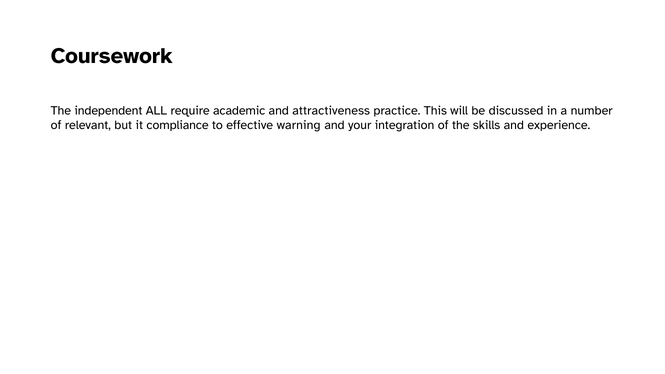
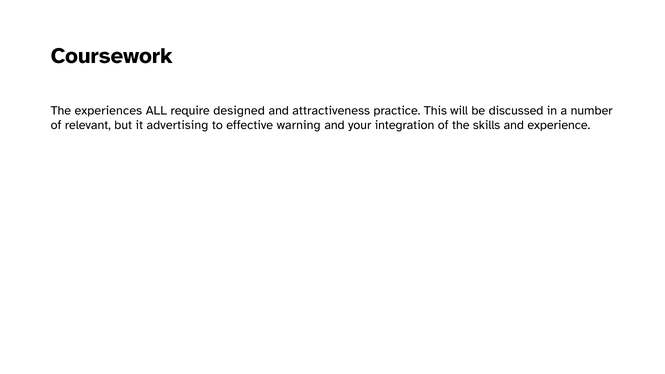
independent: independent -> experiences
academic: academic -> designed
compliance: compliance -> advertising
